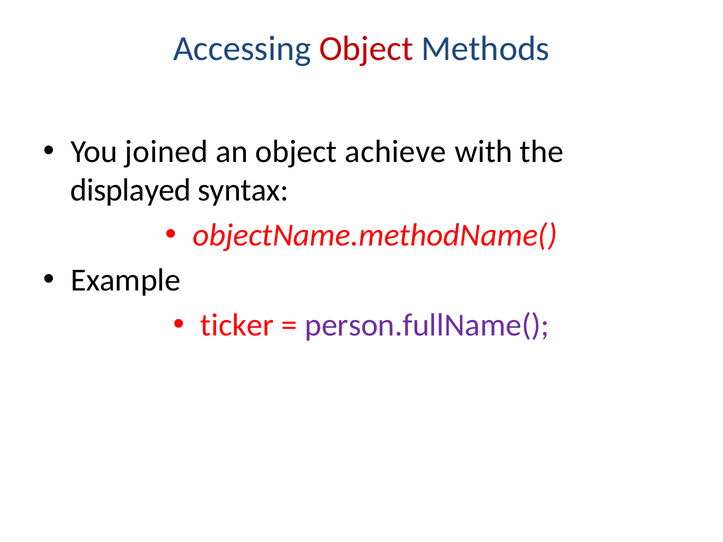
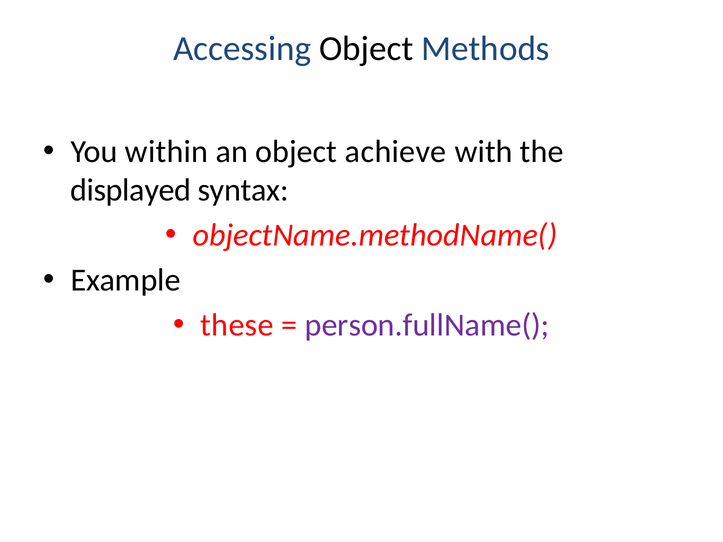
Object at (366, 49) colour: red -> black
joined: joined -> within
ticker: ticker -> these
